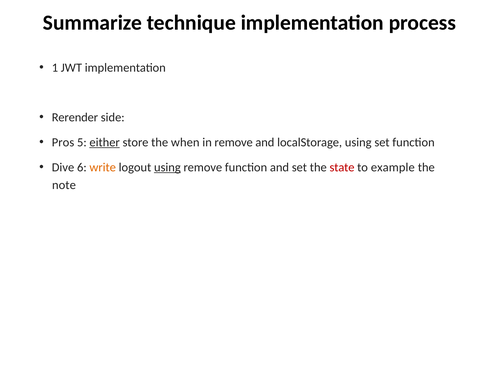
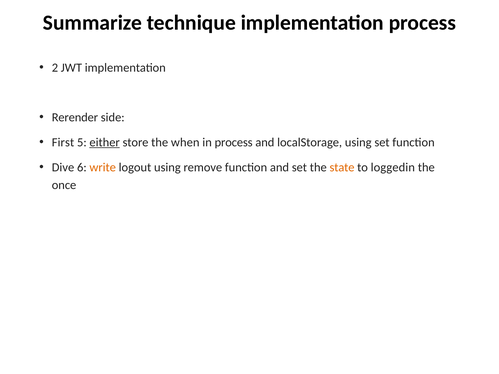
1: 1 -> 2
Pros: Pros -> First
in remove: remove -> process
using at (167, 167) underline: present -> none
state colour: red -> orange
example: example -> loggedin
note: note -> once
